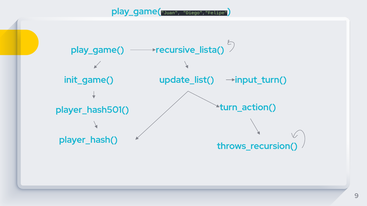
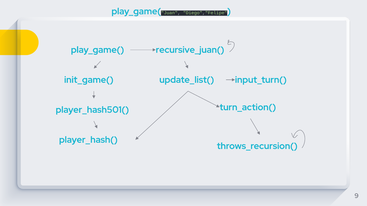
recursive_lista(: recursive_lista( -> recursive_juan(
